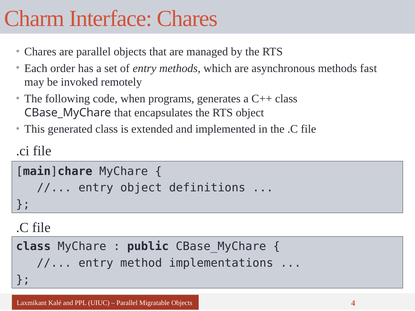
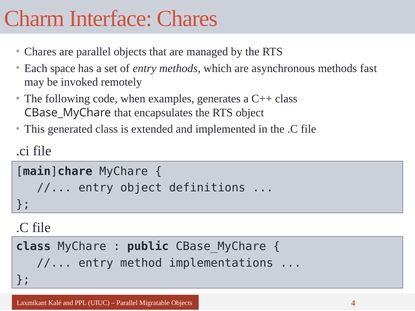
order: order -> space
programs: programs -> examples
